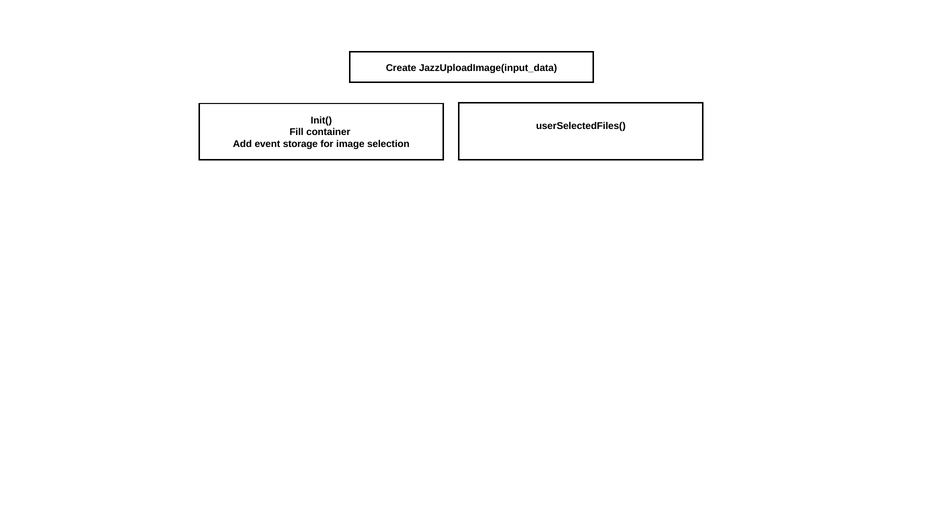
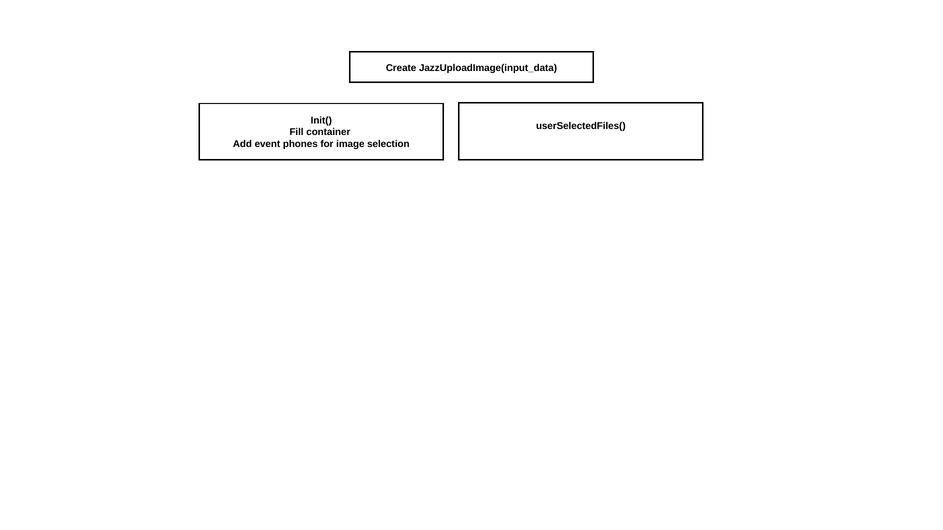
storage: storage -> phones
